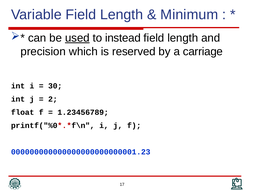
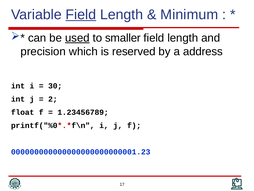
Field at (81, 15) underline: none -> present
instead: instead -> smaller
carriage: carriage -> address
